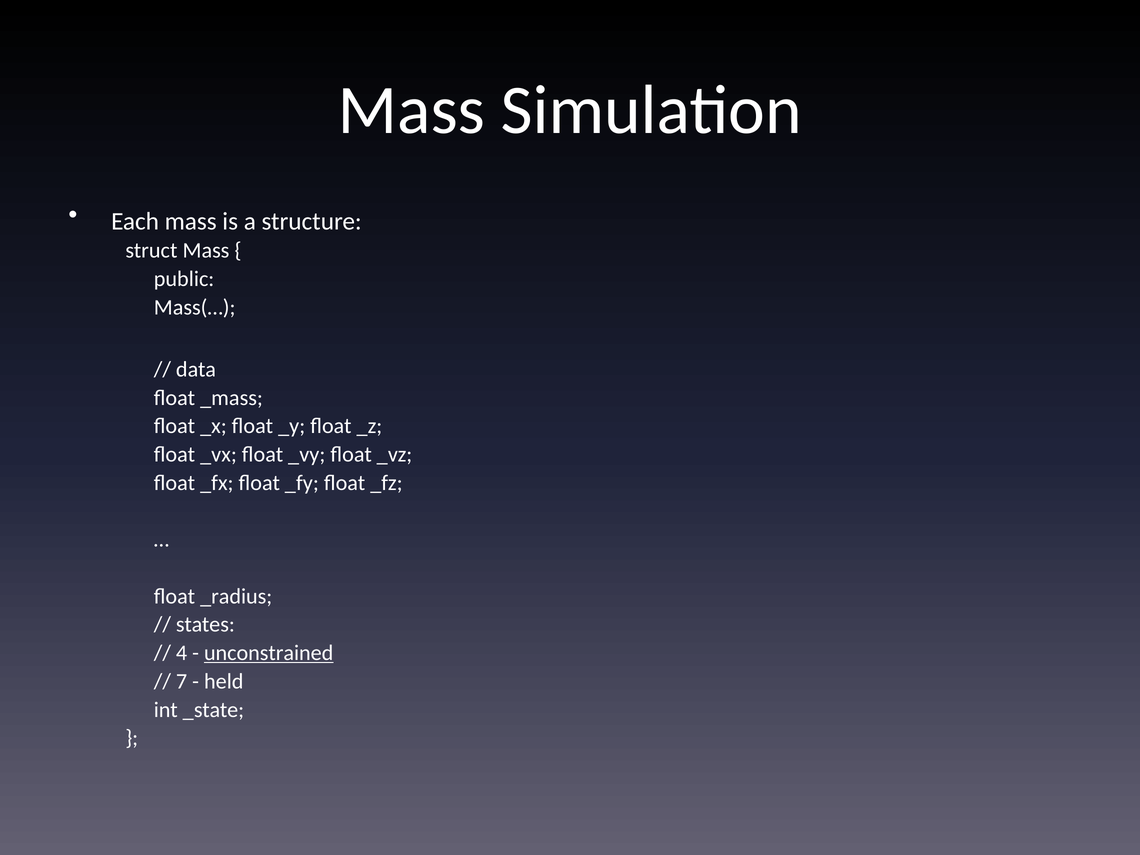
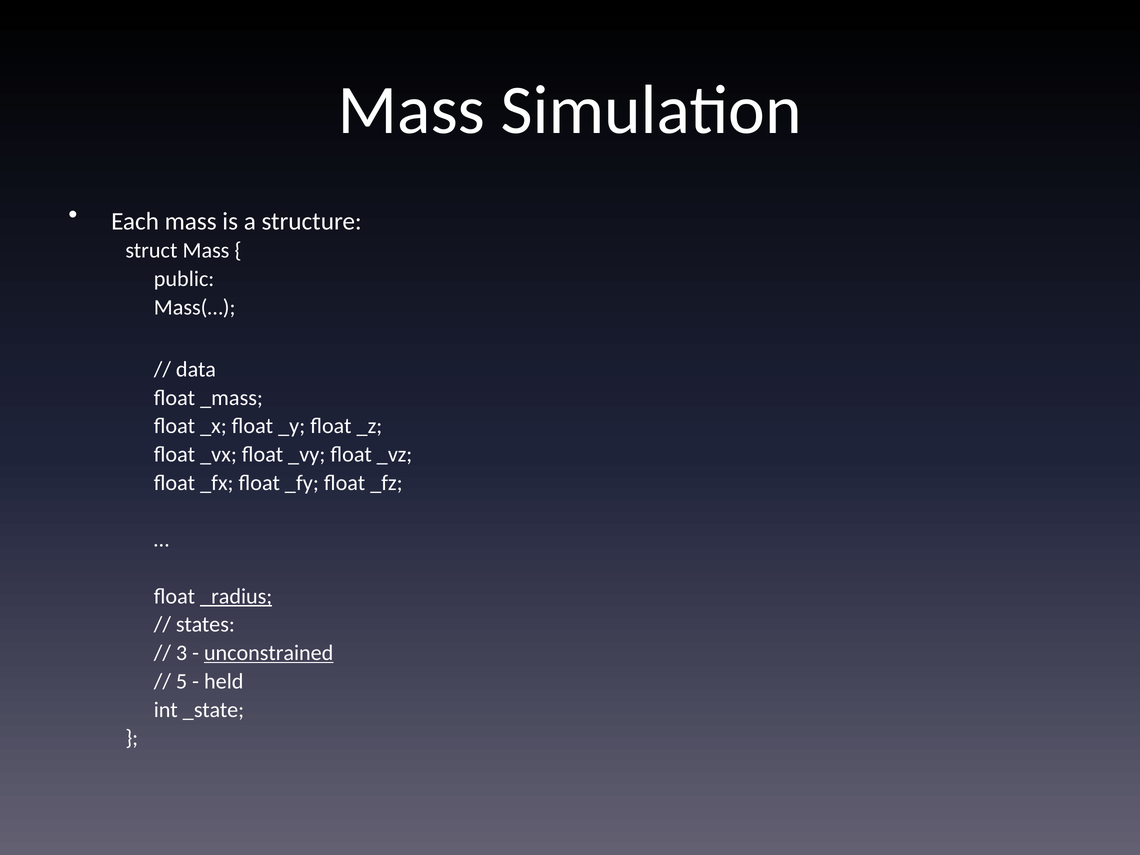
_radius underline: none -> present
4: 4 -> 3
7: 7 -> 5
